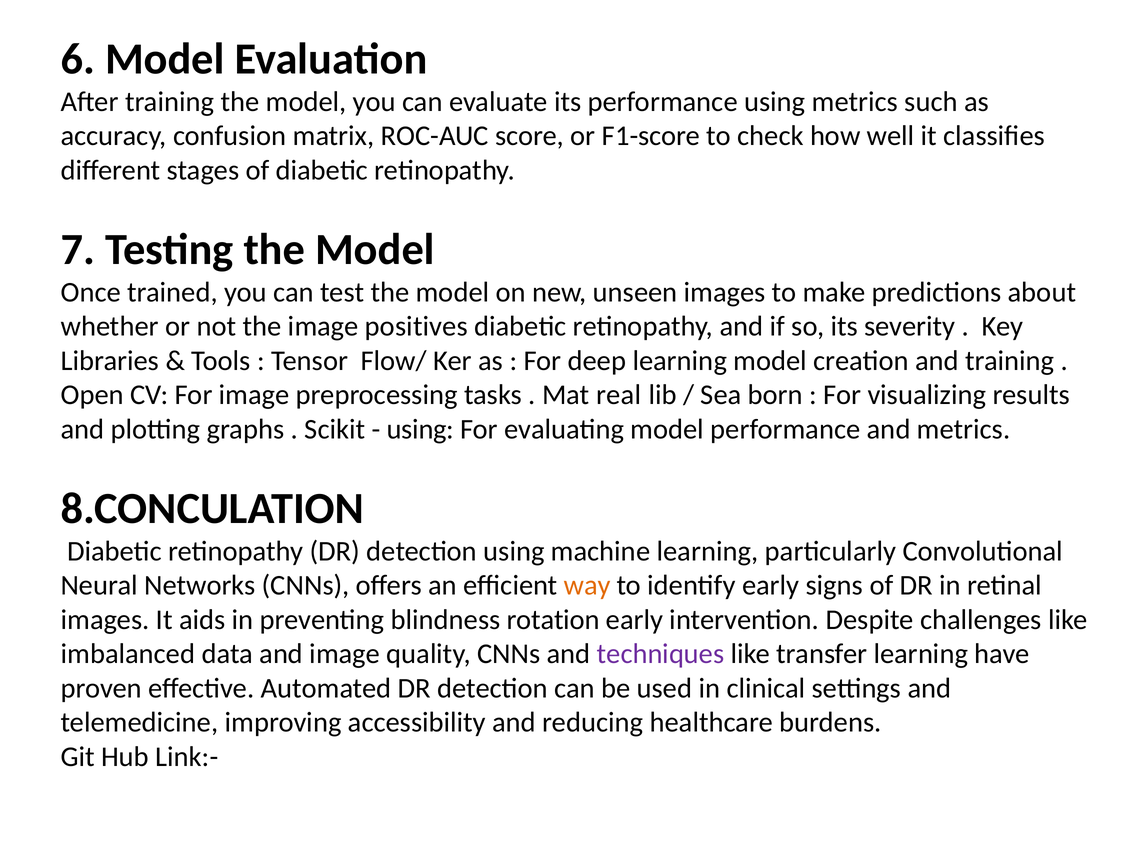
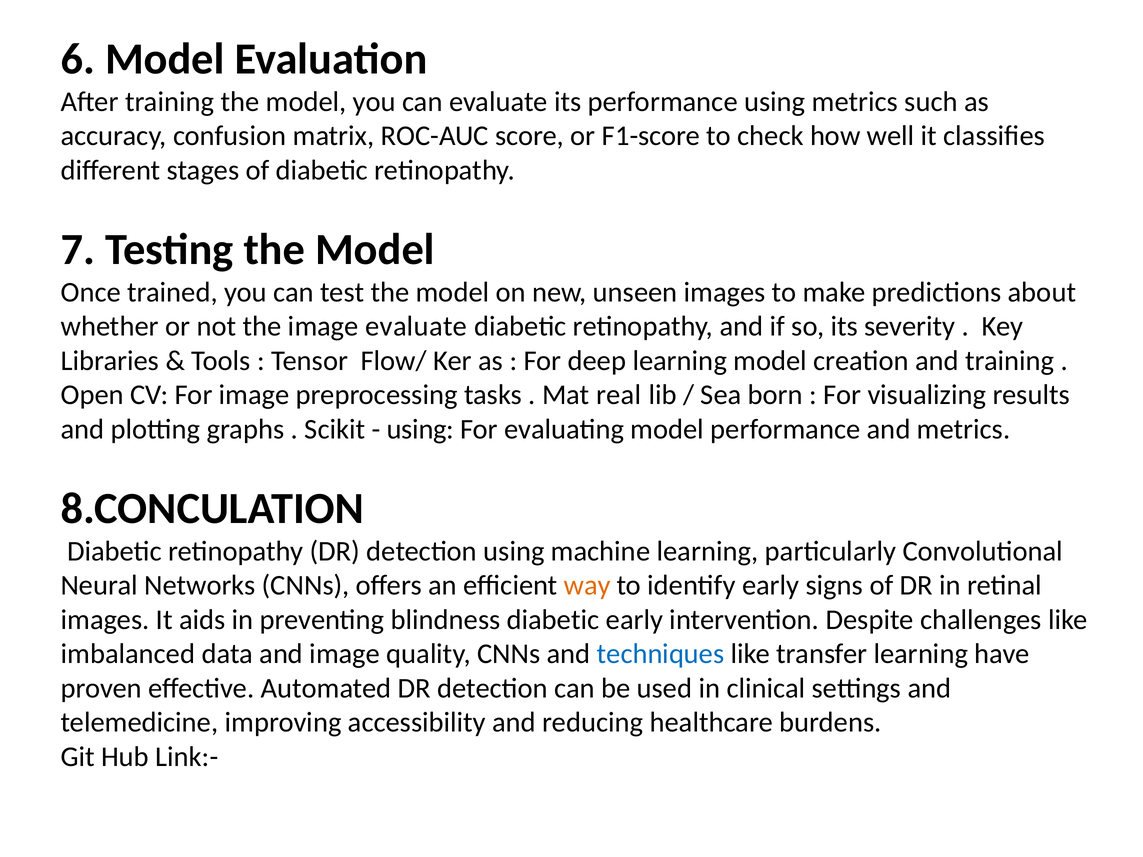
image positives: positives -> evaluate
blindness rotation: rotation -> diabetic
techniques colour: purple -> blue
